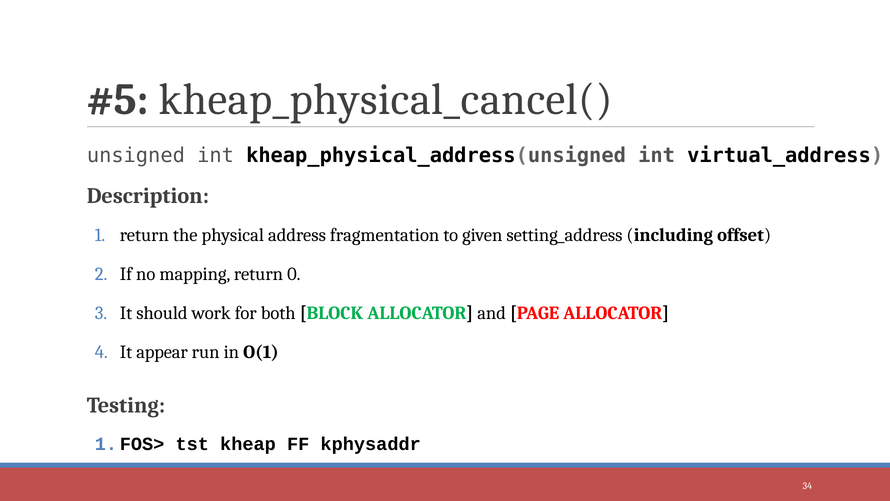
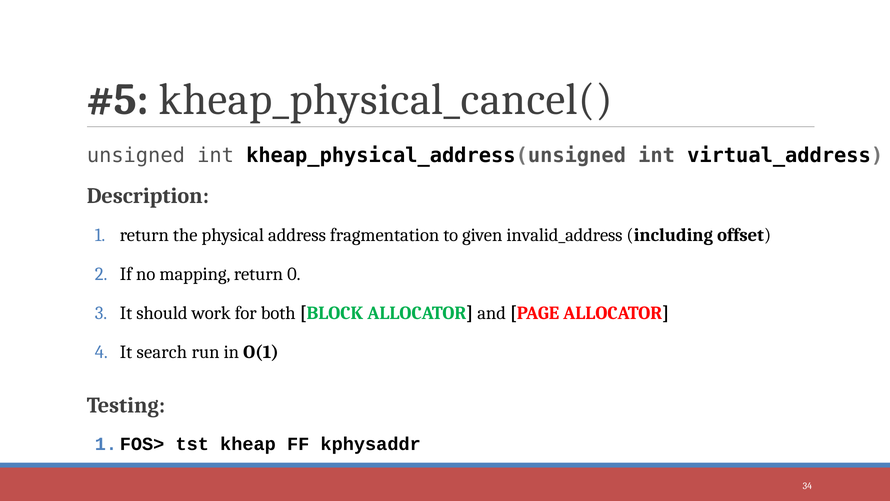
setting_address: setting_address -> invalid_address
appear: appear -> search
